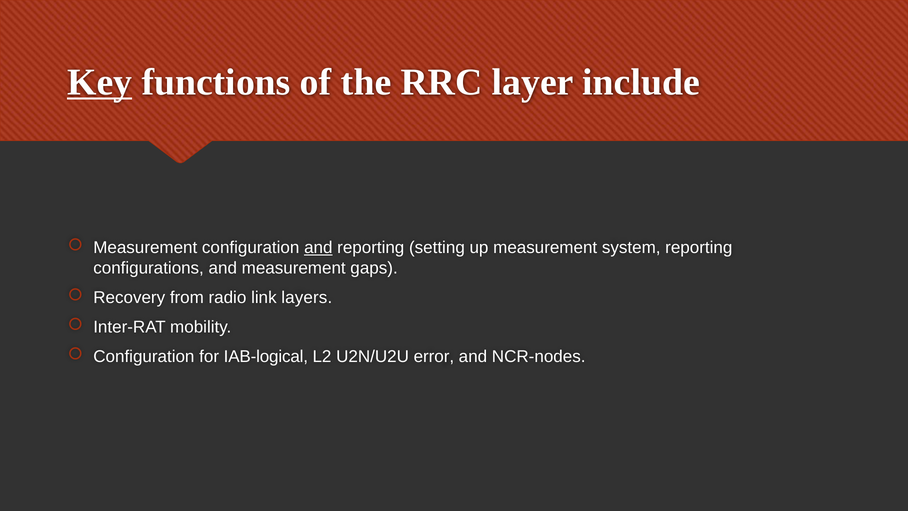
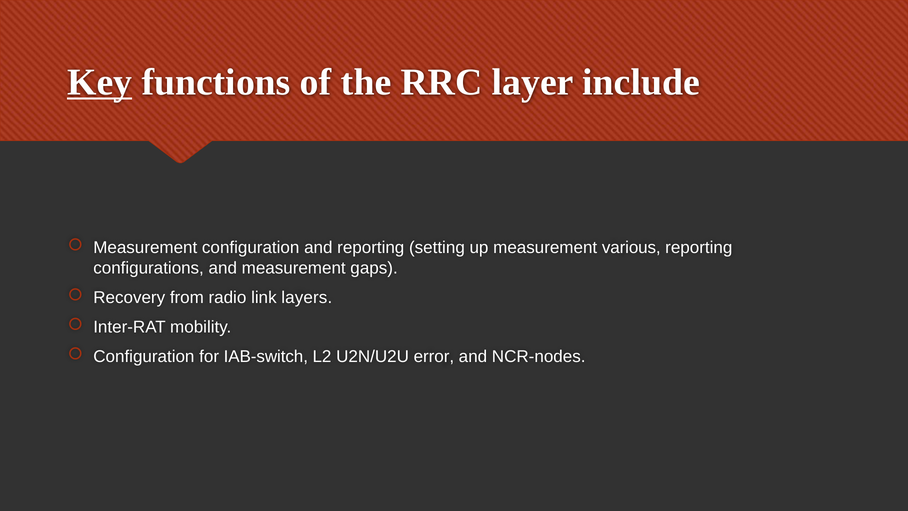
and at (318, 248) underline: present -> none
system: system -> various
IAB-logical: IAB-logical -> IAB-switch
